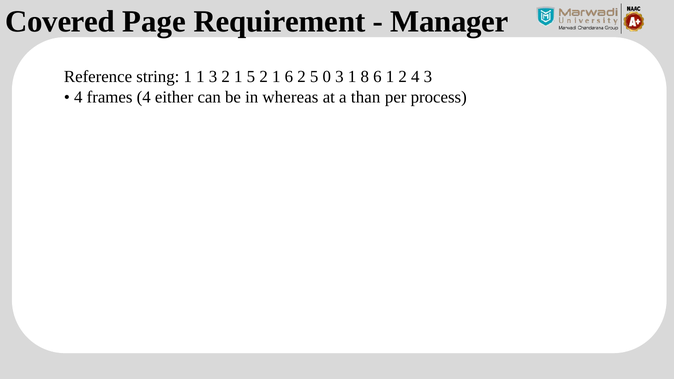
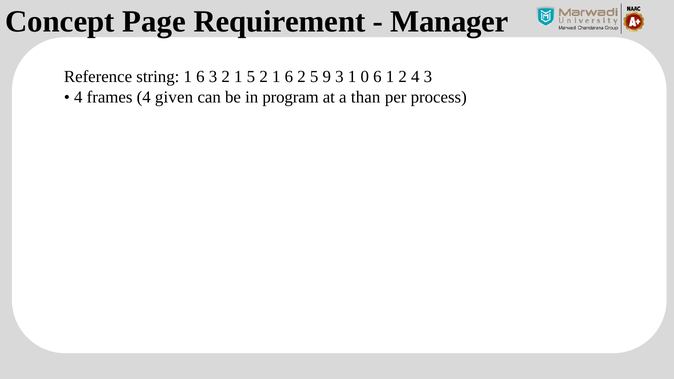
Covered: Covered -> Concept
string 1 1: 1 -> 6
0: 0 -> 9
8: 8 -> 0
either: either -> given
whereas: whereas -> program
